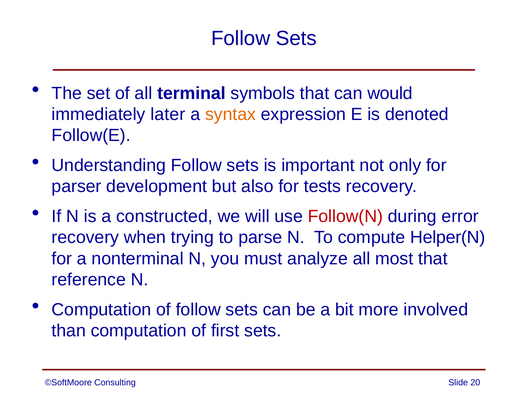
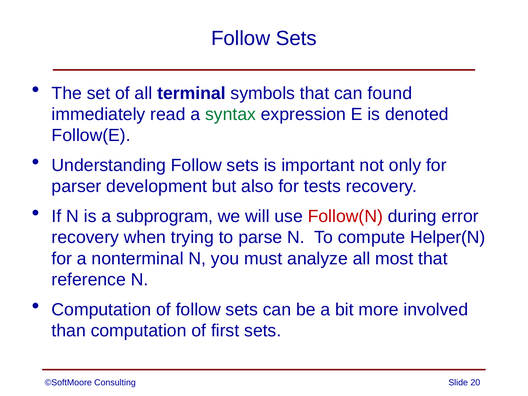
would: would -> found
later: later -> read
syntax colour: orange -> green
constructed: constructed -> subprogram
